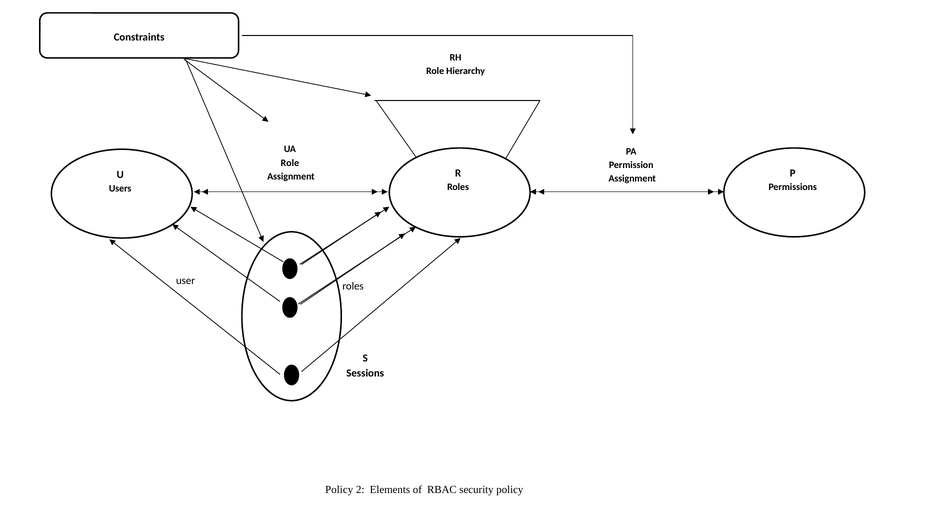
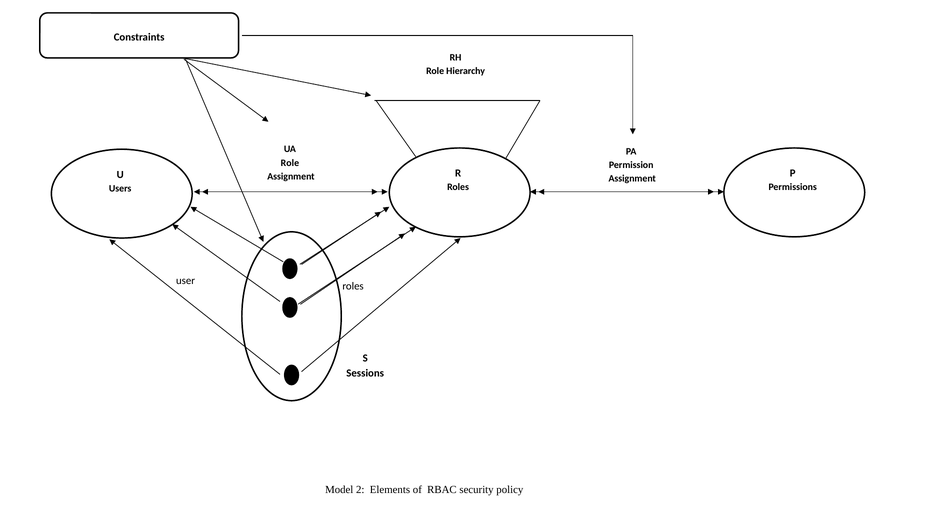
Policy at (339, 489): Policy -> Model
